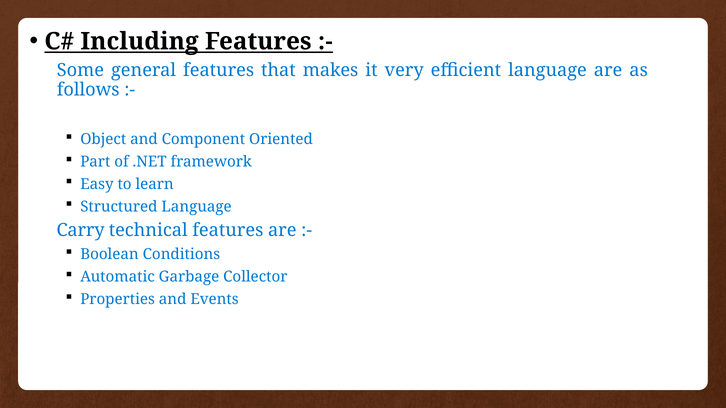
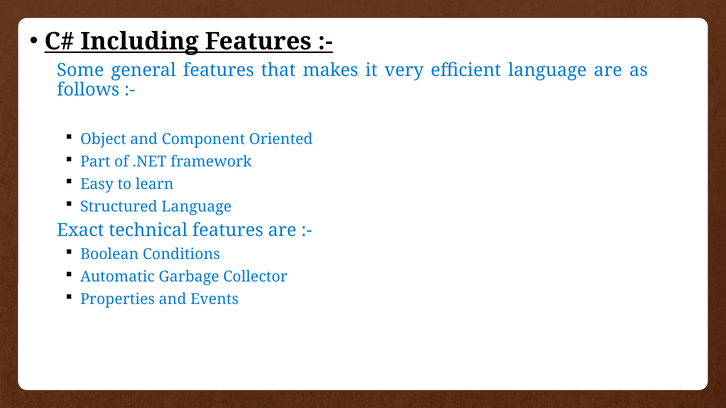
Carry: Carry -> Exact
